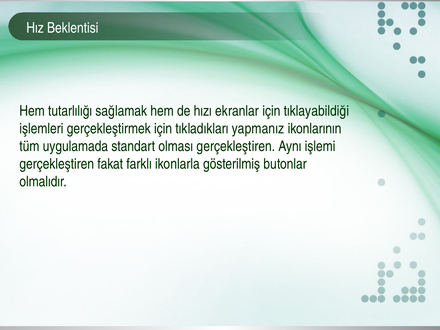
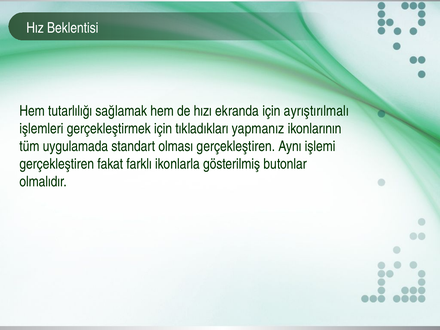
ekranlar: ekranlar -> ekranda
tıklayabildiği: tıklayabildiği -> ayrıştırılmalı
